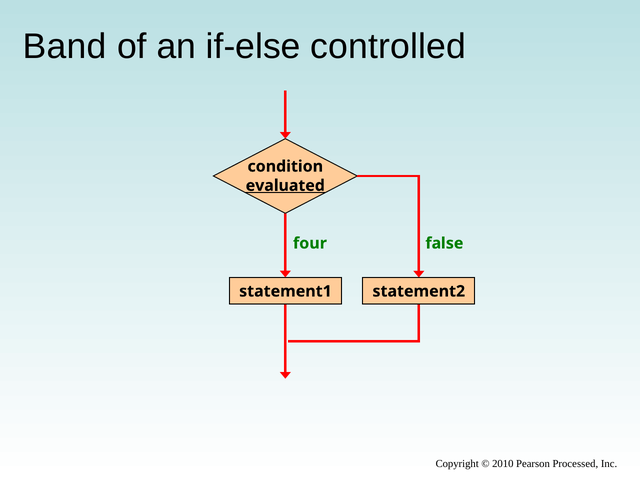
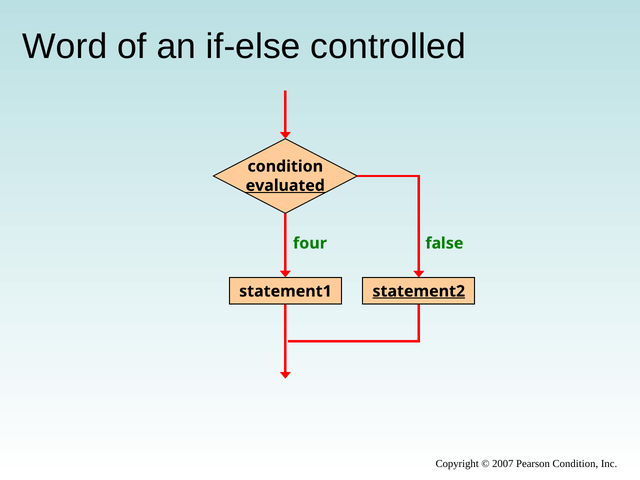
Band: Band -> Word
statement2 underline: none -> present
2010: 2010 -> 2007
Pearson Processed: Processed -> Condition
